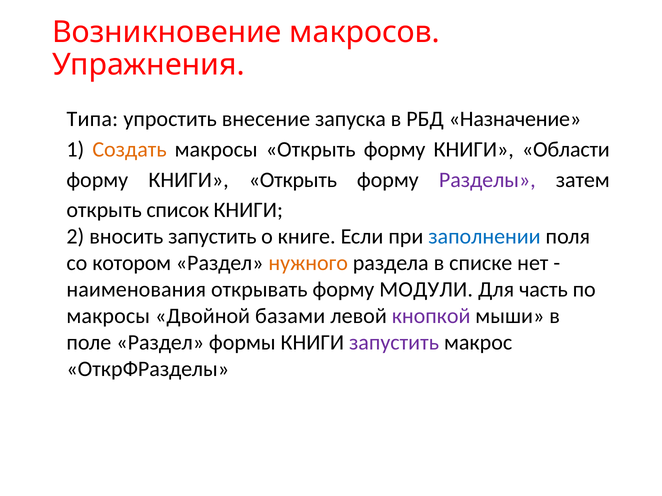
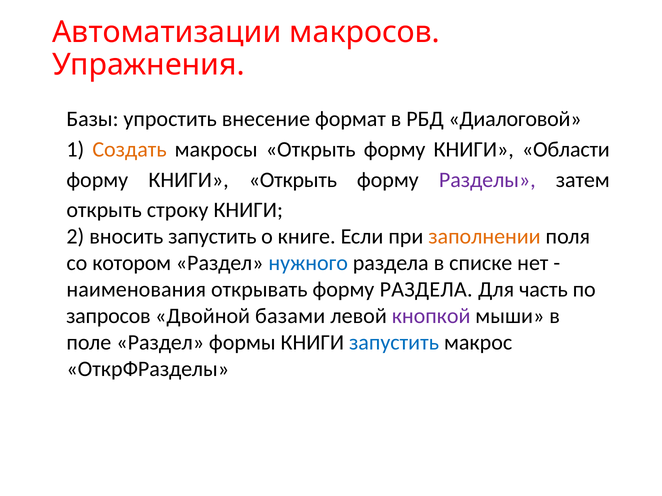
Возникновение: Возникновение -> Автоматизации
Типа: Типа -> Базы
запуска: запуска -> формат
Назначение: Назначение -> Диалоговой
список: список -> строку
заполнении colour: blue -> orange
нужного colour: orange -> blue
форму МОДУЛИ: МОДУЛИ -> РАЗДЕЛА
макросы at (108, 316): макросы -> запросов
запустить at (394, 343) colour: purple -> blue
